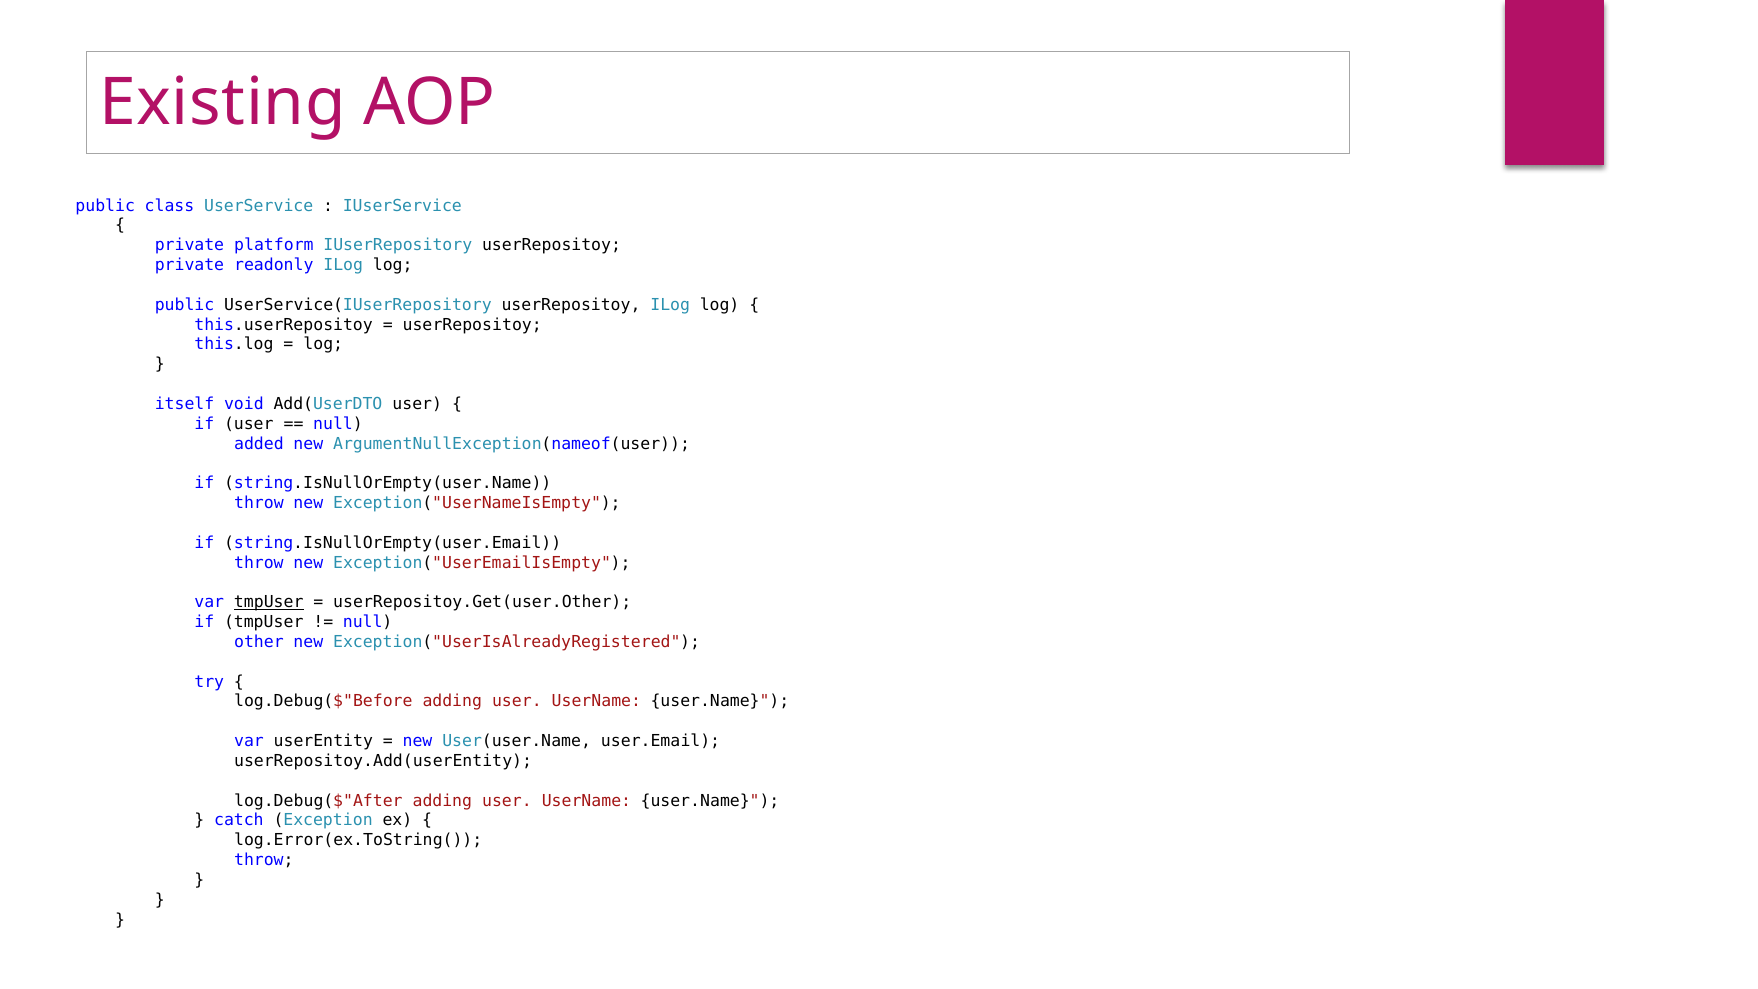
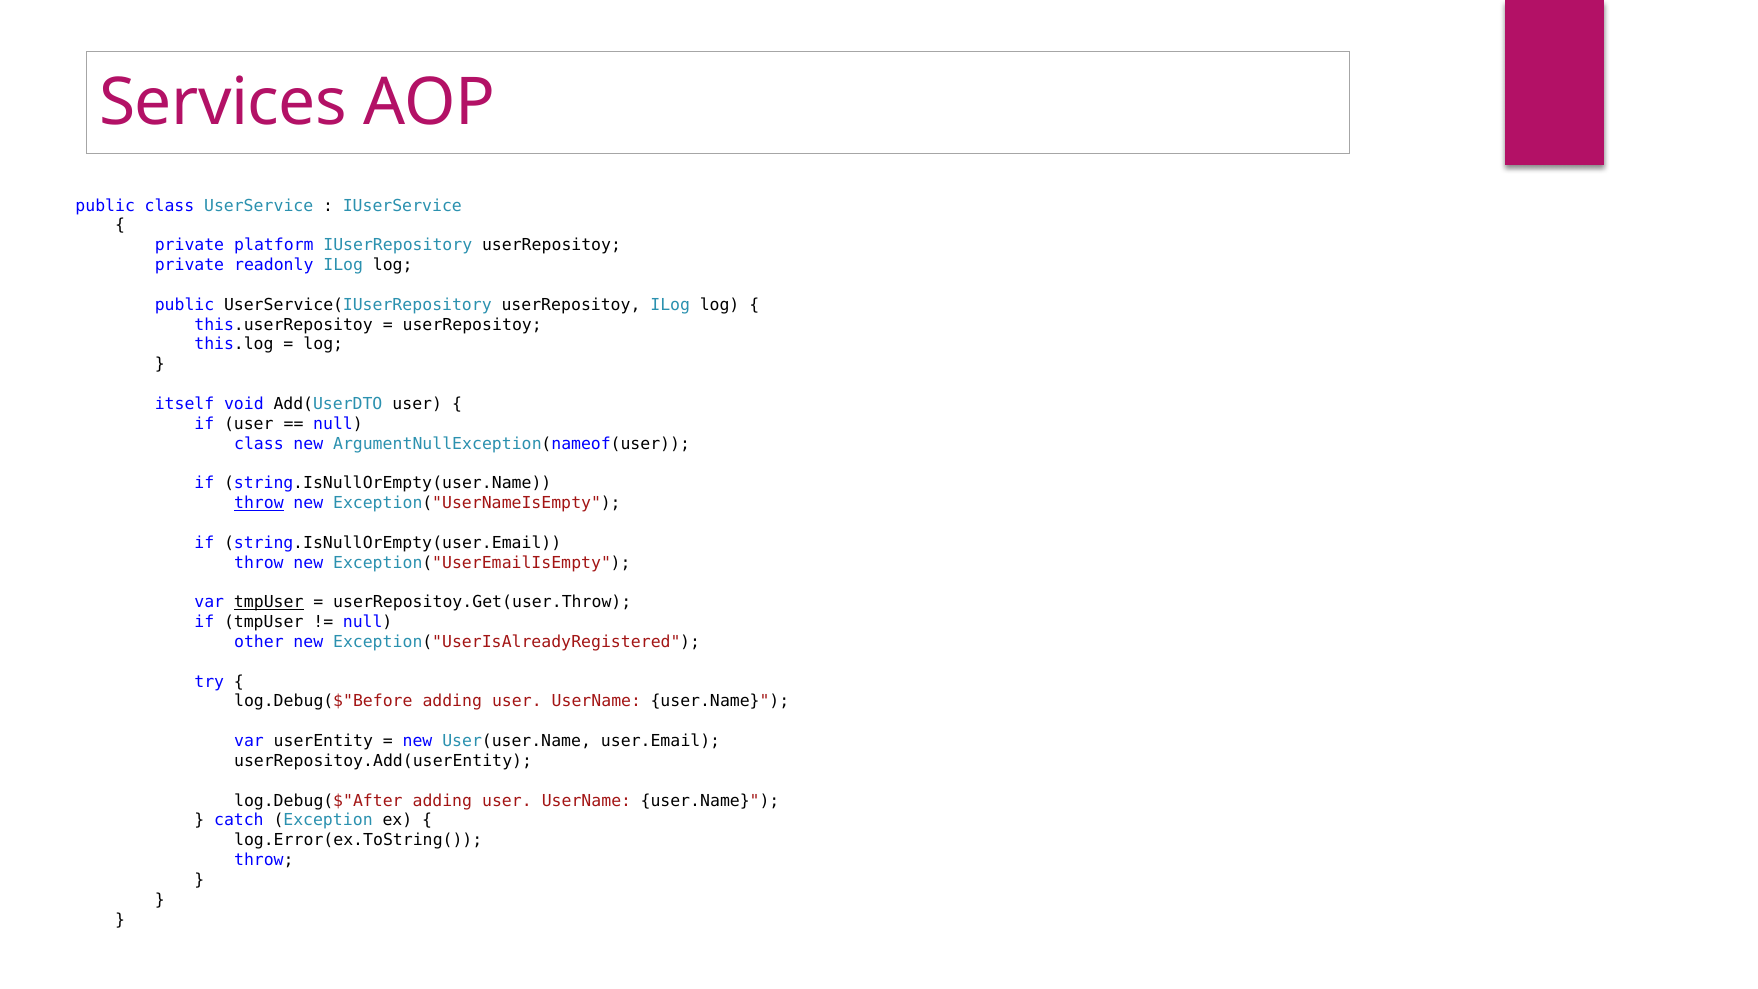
Existing: Existing -> Services
added at (259, 444): added -> class
throw at (259, 503) underline: none -> present
userRepositoy.Get(user.Other: userRepositoy.Get(user.Other -> userRepositoy.Get(user.Throw
